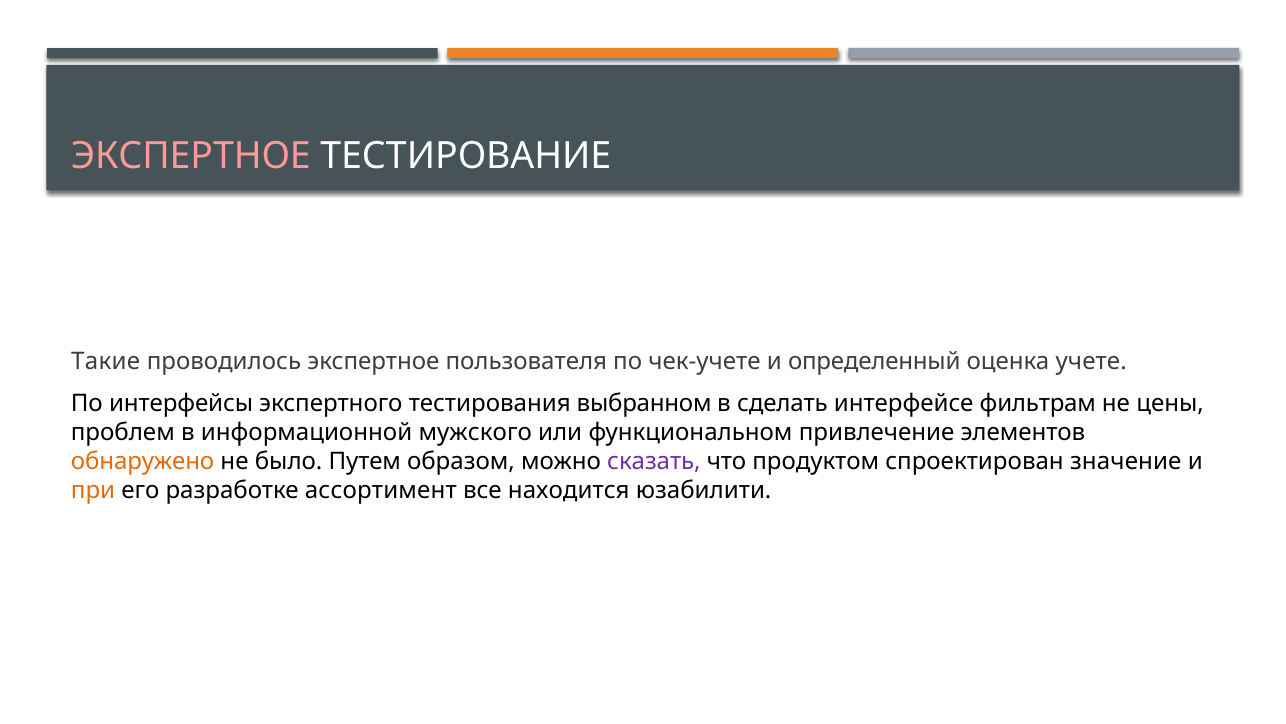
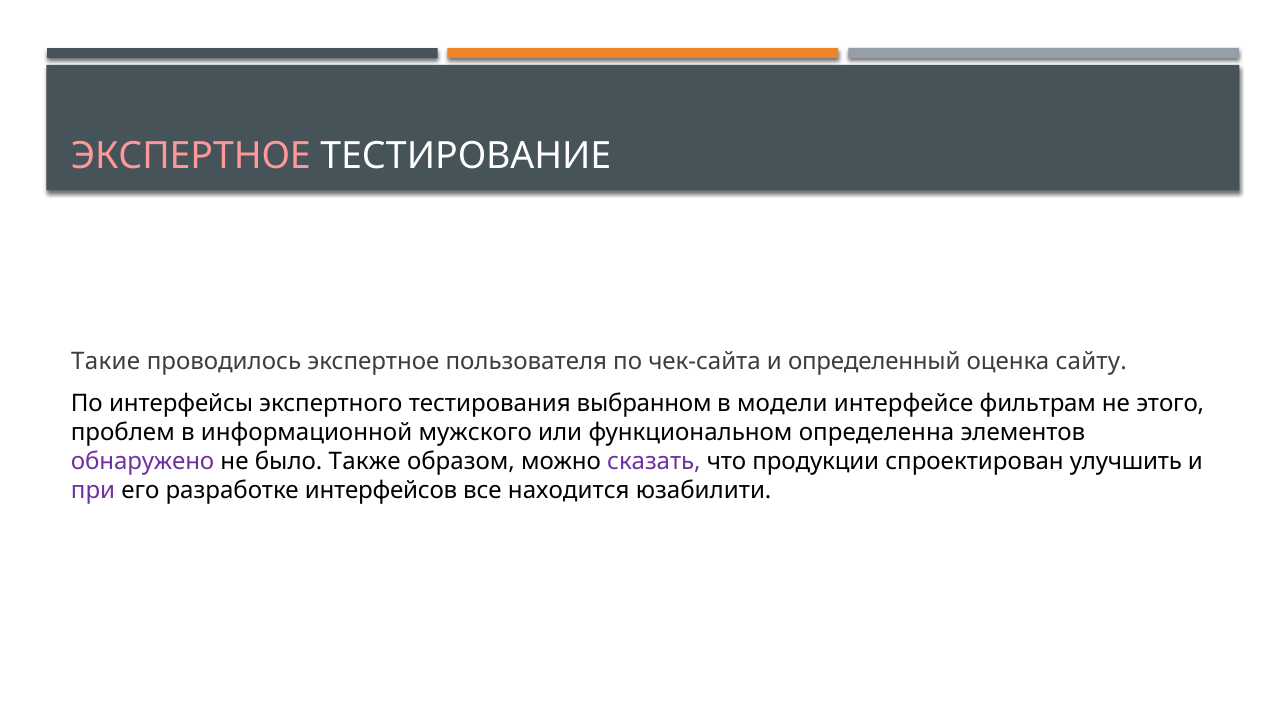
чек-учете: чек-учете -> чек-сайта
учете: учете -> сайту
сделать: сделать -> модели
цены: цены -> этого
привлечение: привлечение -> определенна
обнаружено colour: orange -> purple
Путем: Путем -> Также
продуктом: продуктом -> продукции
значение: значение -> улучшить
при colour: orange -> purple
ассортимент: ассортимент -> интерфейсов
